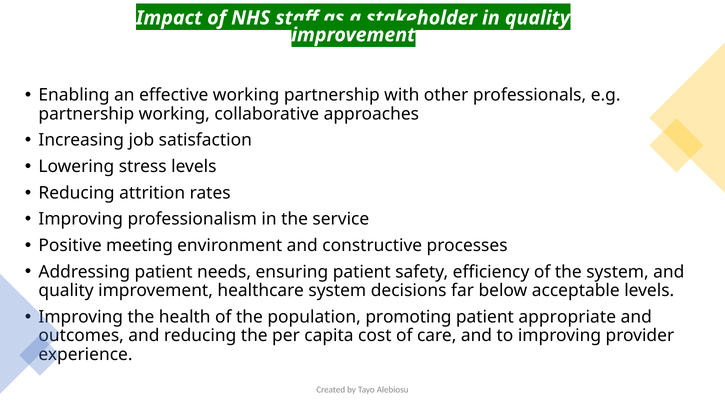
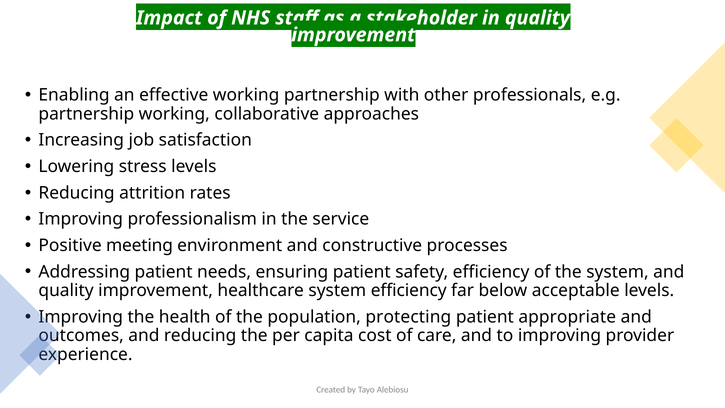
system decisions: decisions -> efficiency
promoting: promoting -> protecting
